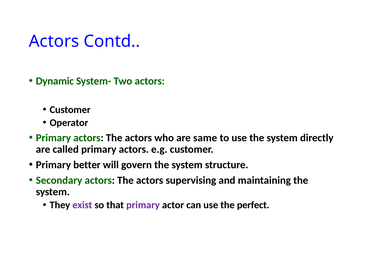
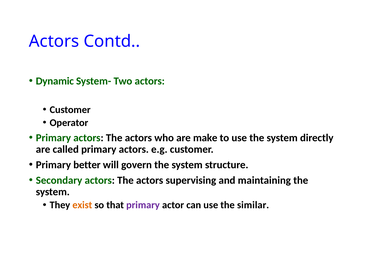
same: same -> make
exist colour: purple -> orange
perfect: perfect -> similar
